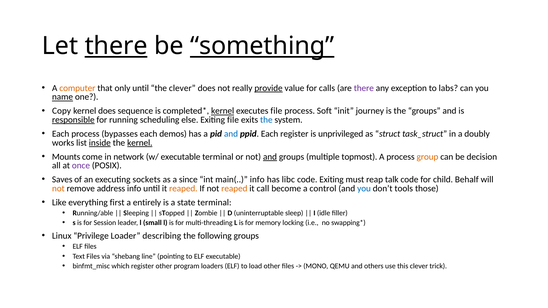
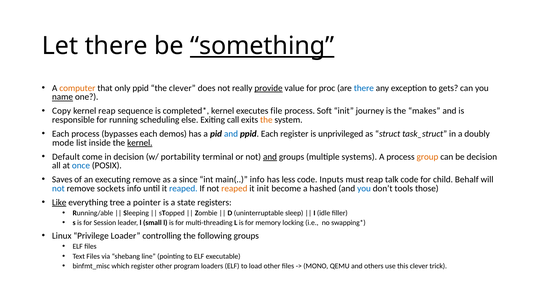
there at (116, 46) underline: present -> none
only until: until -> ppid
calls: calls -> proc
there at (364, 88) colour: purple -> blue
labs: labs -> gets
kernel does: does -> reap
kernel at (223, 111) underline: present -> none
the groups: groups -> makes
responsible underline: present -> none
Exiting file: file -> call
the at (266, 120) colour: blue -> orange
works: works -> mode
inside underline: present -> none
Mounts: Mounts -> Default
in network: network -> decision
w/ executable: executable -> portability
topmost: topmost -> systems
once colour: purple -> blue
executing sockets: sockets -> remove
libc: libc -> less
code Exiting: Exiting -> Inputs
not at (58, 189) colour: orange -> blue
address: address -> sockets
reaped at (183, 189) colour: orange -> blue
it call: call -> init
control: control -> hashed
Like underline: none -> present
first: first -> tree
entirely: entirely -> pointer
state terminal: terminal -> registers
describing: describing -> controlling
